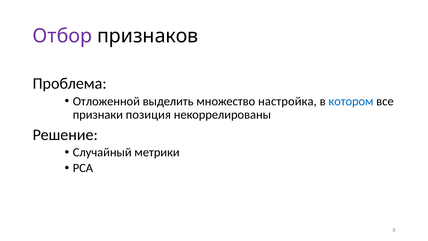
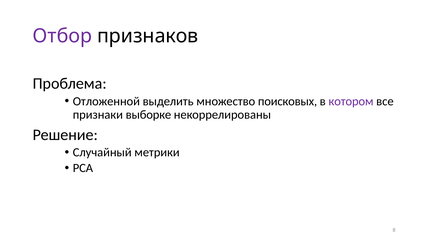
настройка: настройка -> поисковых
котором colour: blue -> purple
позиция: позиция -> выборке
